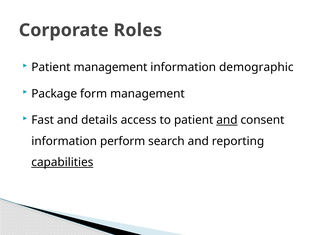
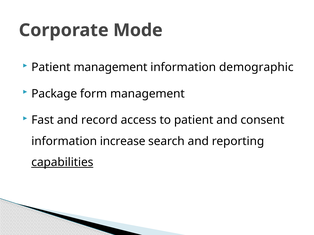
Roles: Roles -> Mode
details: details -> record
and at (227, 120) underline: present -> none
perform: perform -> increase
